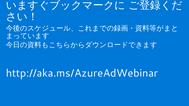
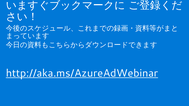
http://aka.ms/AzureAdWebinar underline: none -> present
